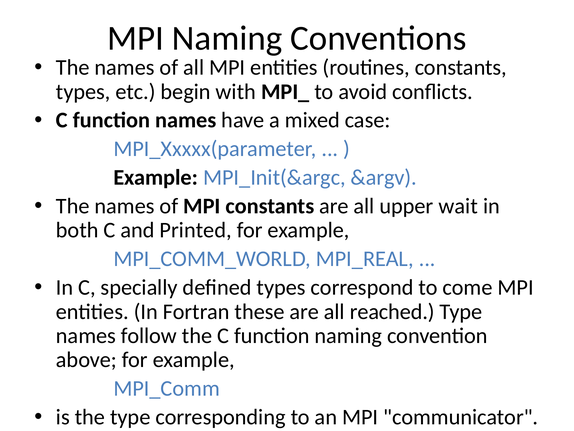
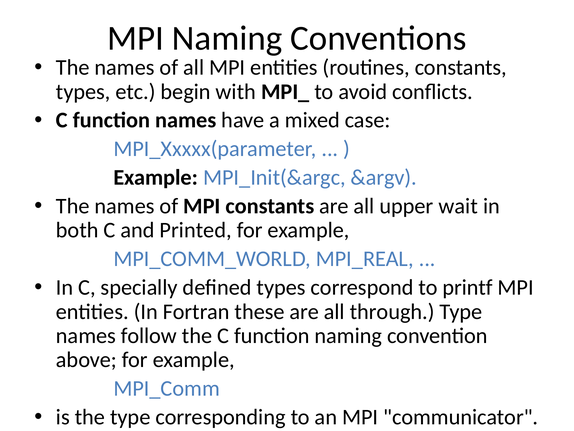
come: come -> printf
reached: reached -> through
